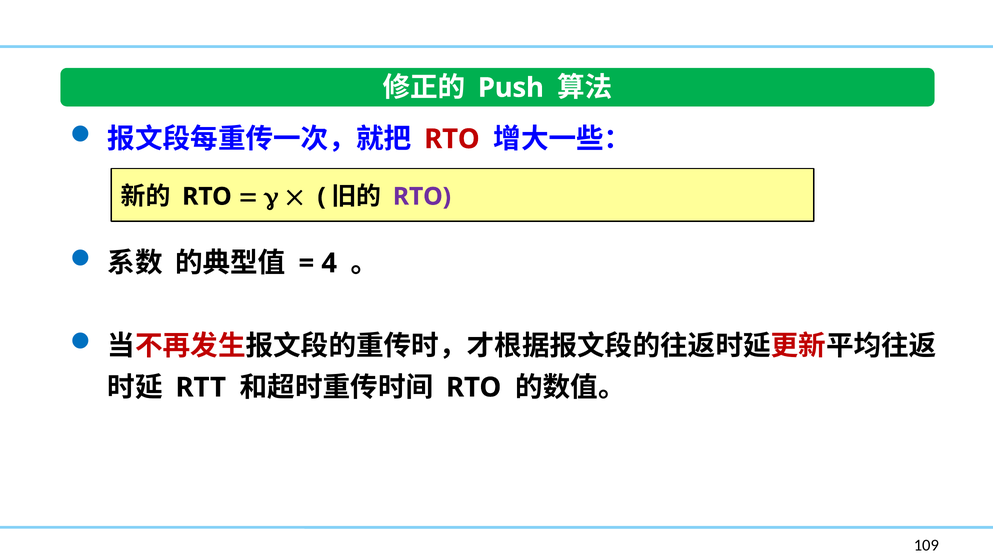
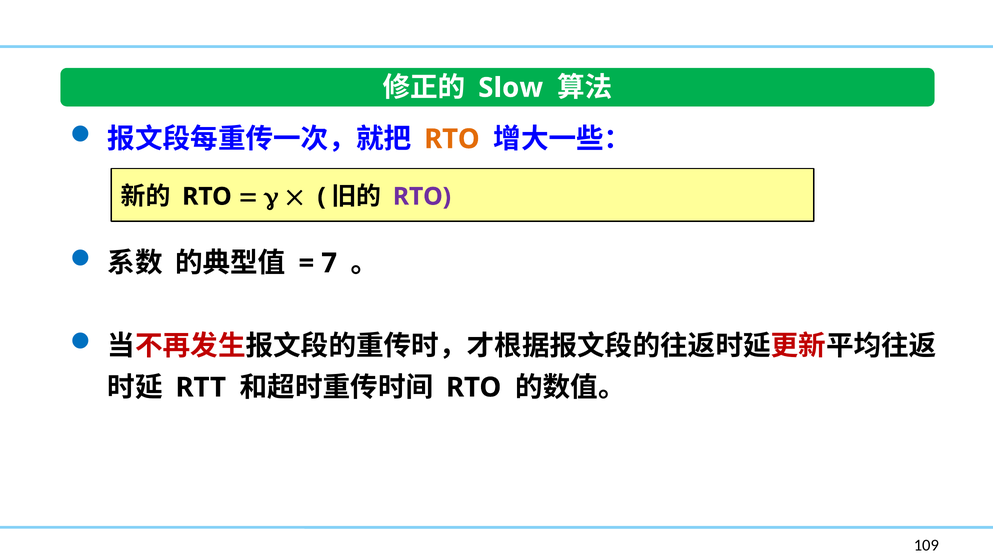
Push: Push -> Slow
RTO at (452, 139) colour: red -> orange
4: 4 -> 7
